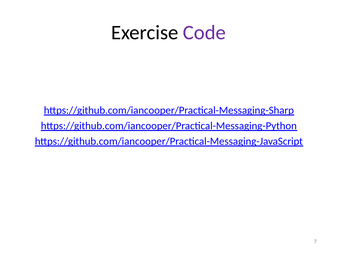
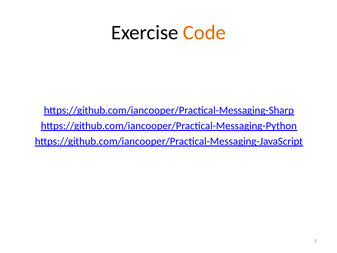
Code colour: purple -> orange
